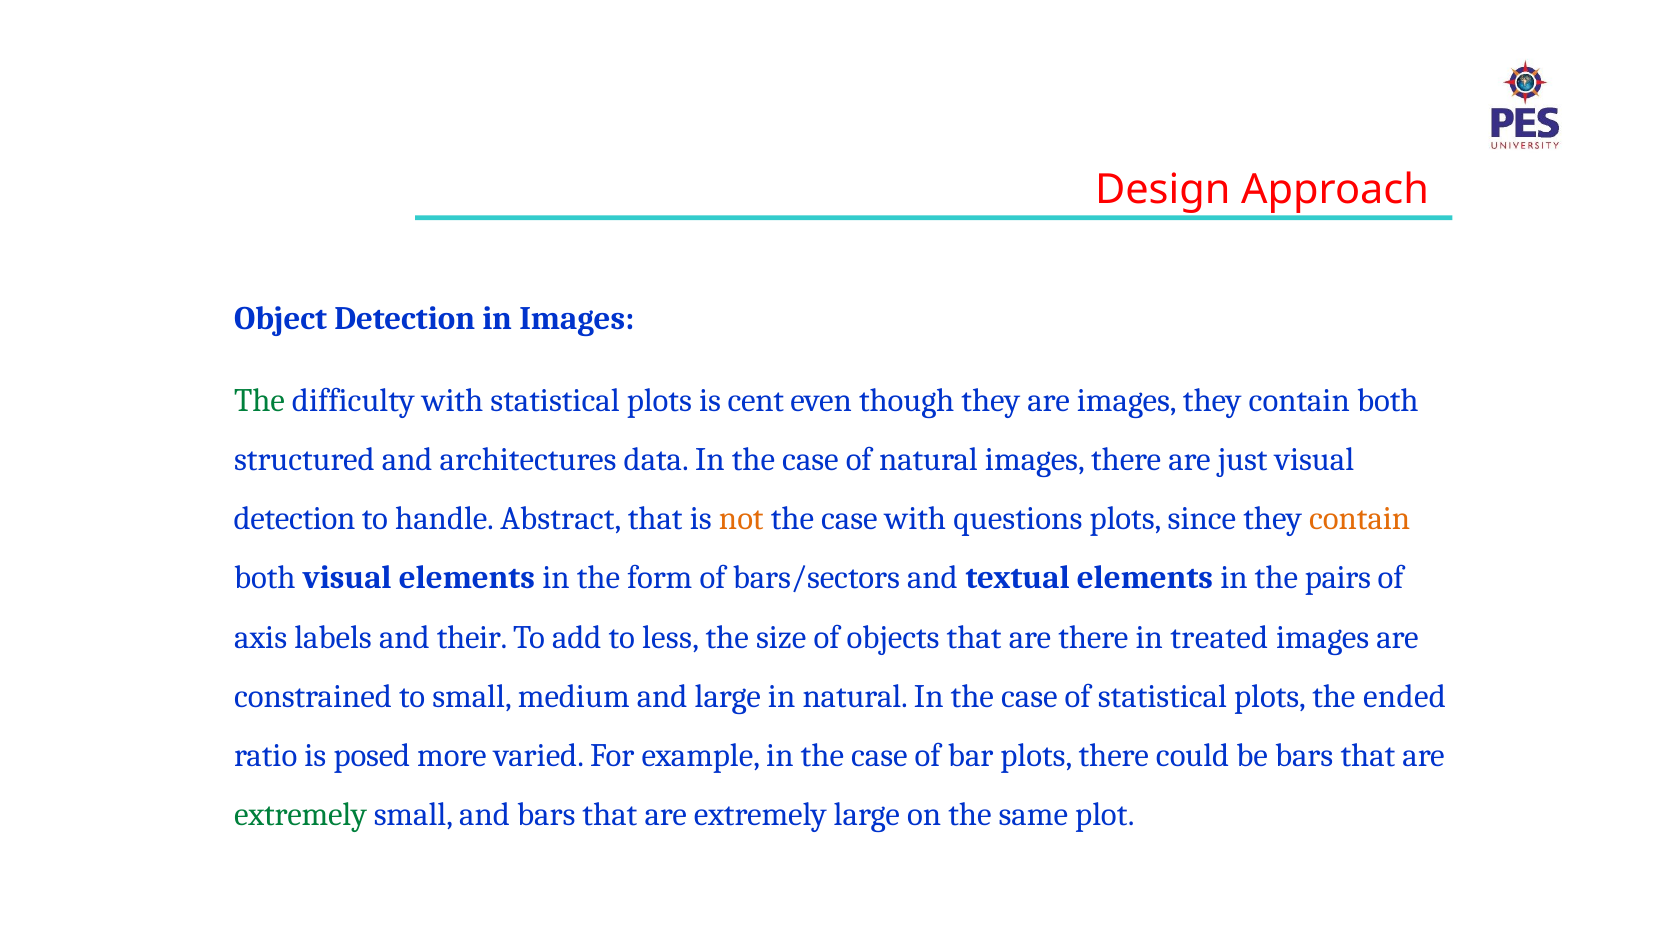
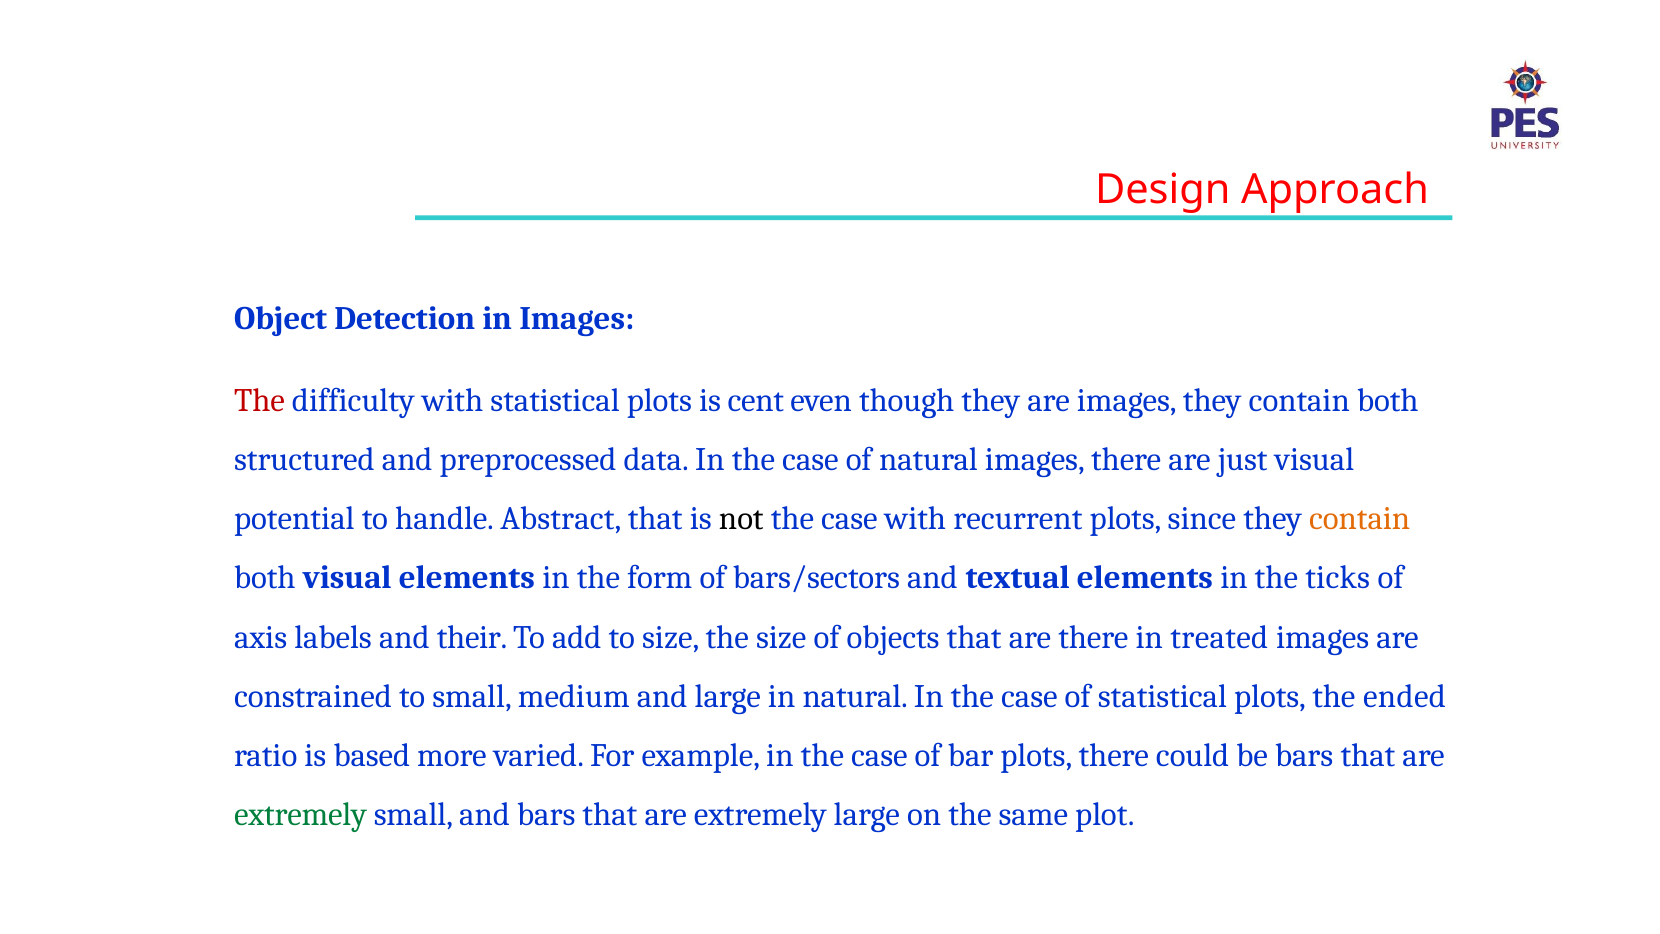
The at (260, 401) colour: green -> red
architectures: architectures -> preprocessed
detection at (295, 519): detection -> potential
not colour: orange -> black
questions: questions -> recurrent
pairs: pairs -> ticks
to less: less -> size
posed: posed -> based
